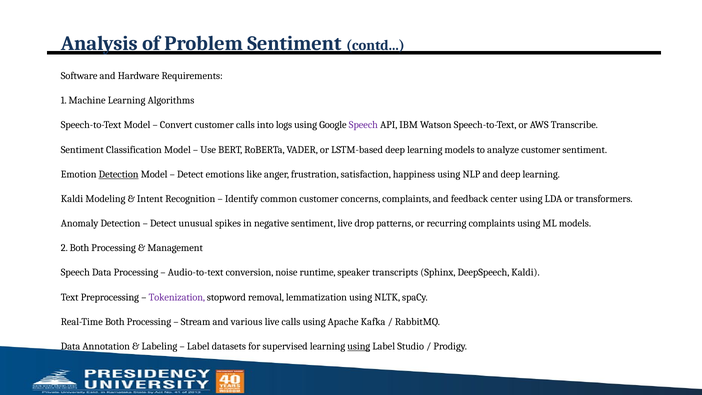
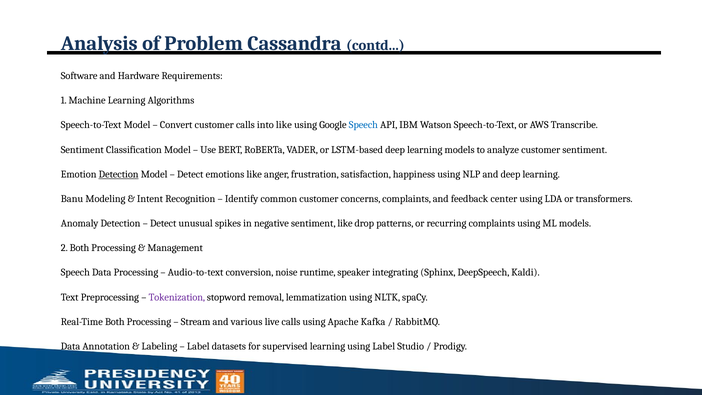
Problem Sentiment: Sentiment -> Cassandra
into logs: logs -> like
Speech at (363, 125) colour: purple -> blue
Kaldi at (72, 199): Kaldi -> Banu
sentiment live: live -> like
transcripts: transcripts -> integrating
using at (359, 346) underline: present -> none
